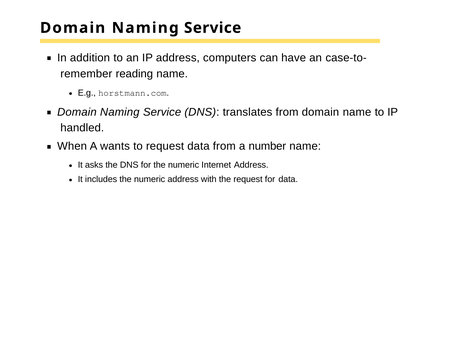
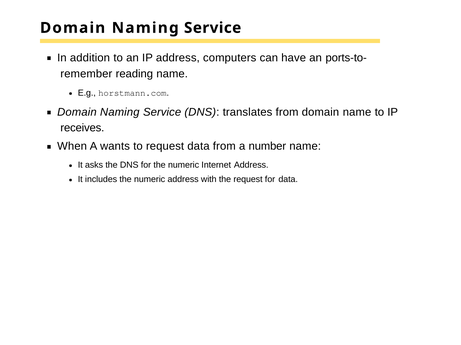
case-to-: case-to- -> ports-to-
handled: handled -> receives
